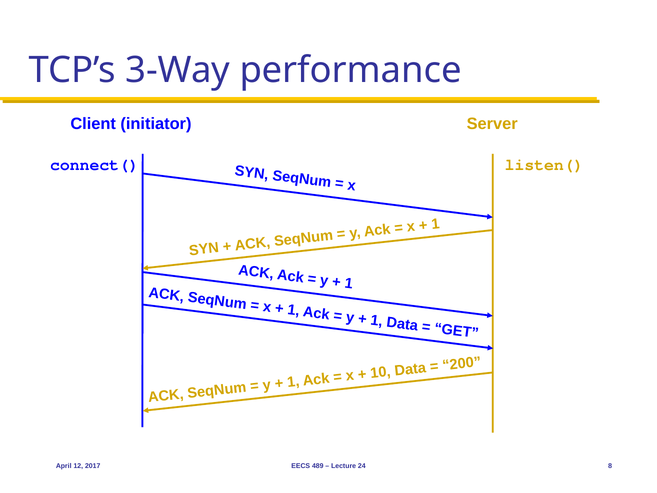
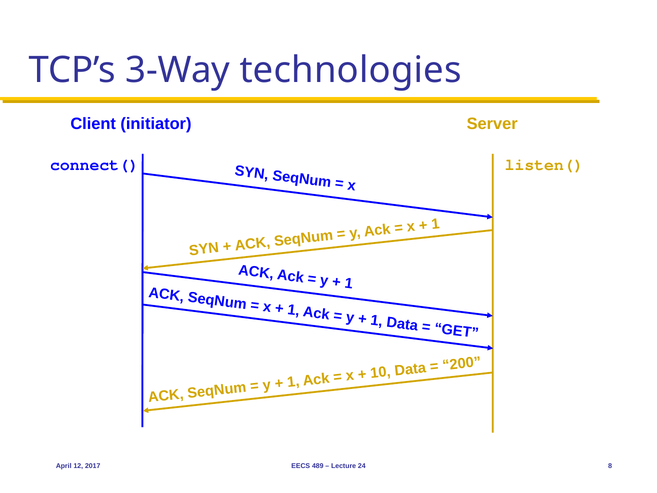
performance: performance -> technologies
